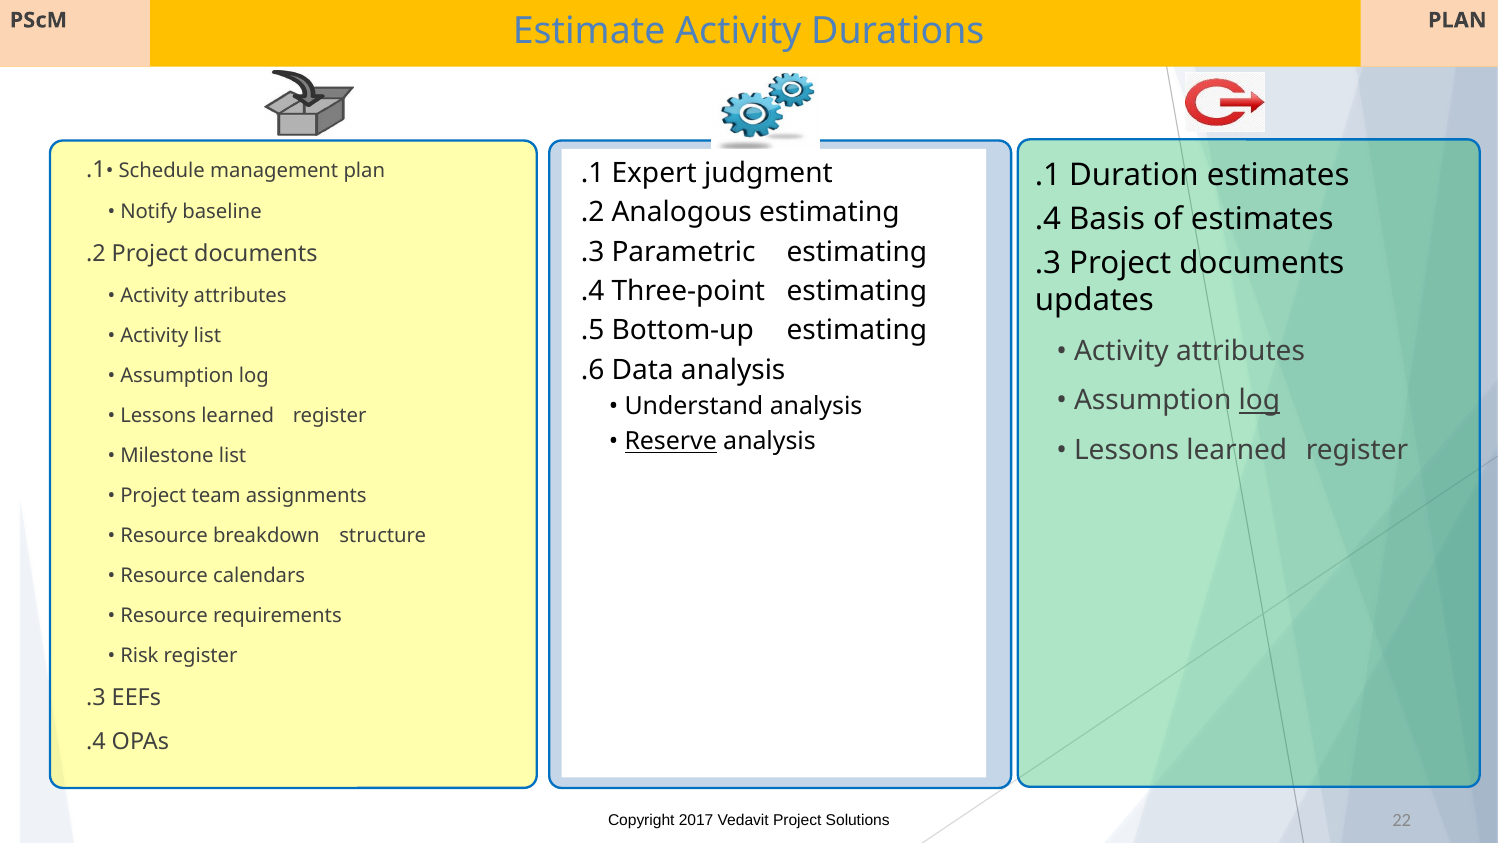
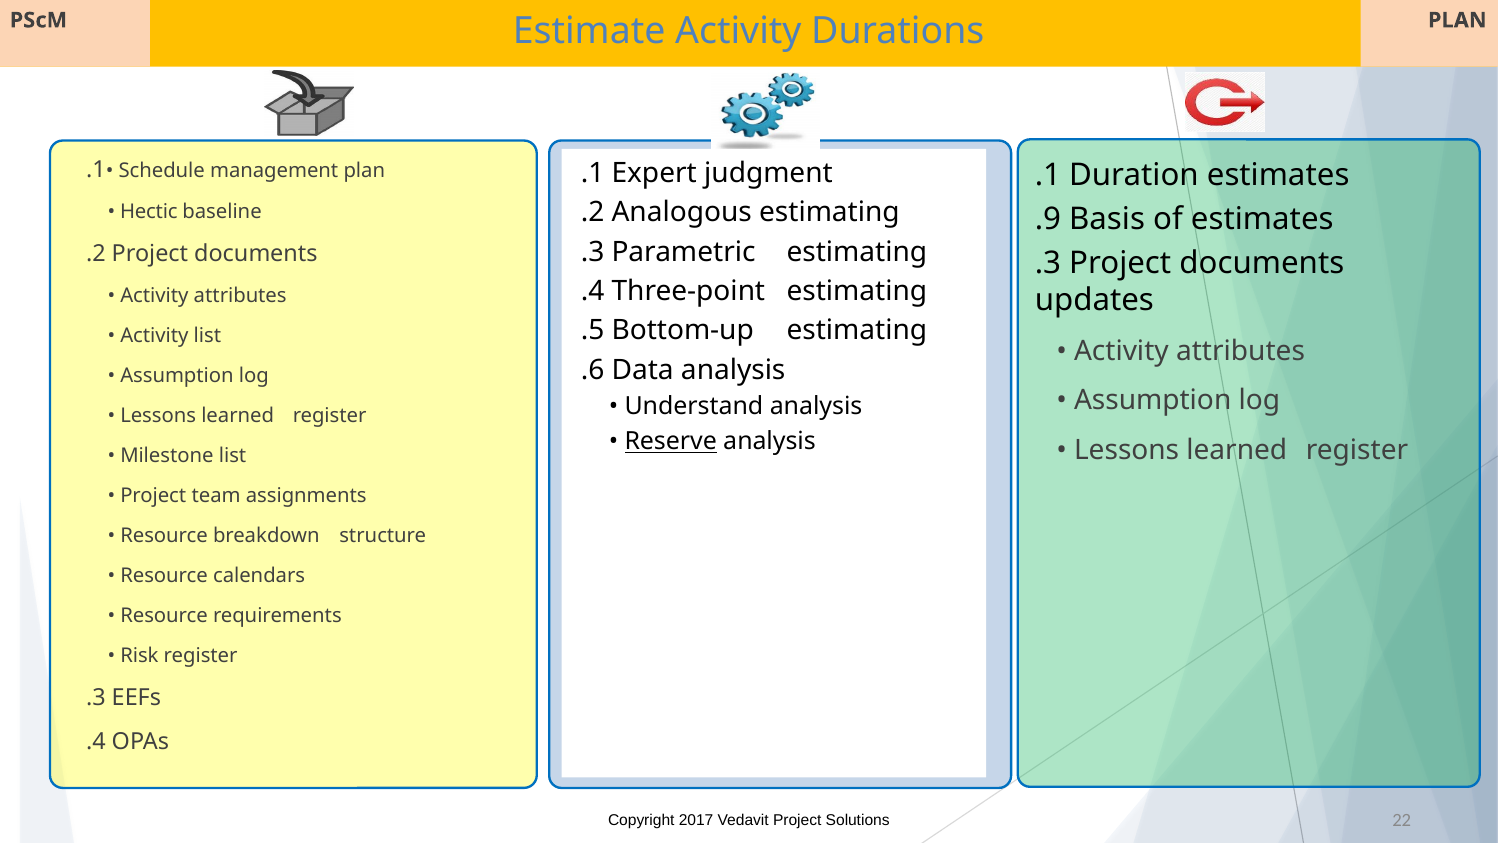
Notify: Notify -> Hectic
.4 at (1048, 219): .4 -> .9
log at (1259, 401) underline: present -> none
